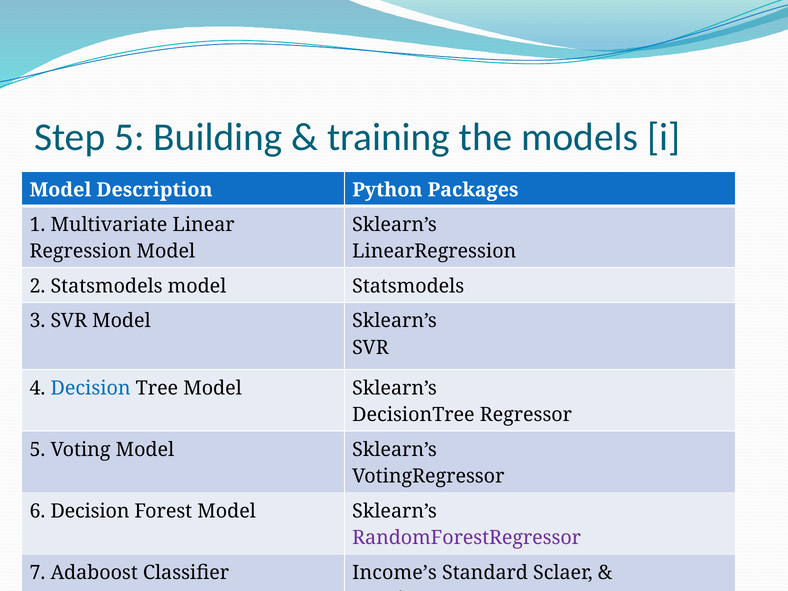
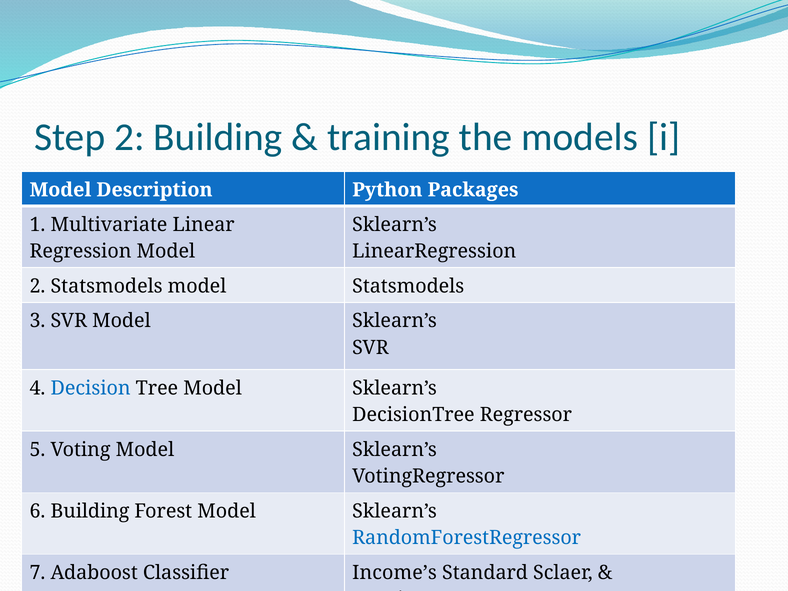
Step 5: 5 -> 2
6 Decision: Decision -> Building
RandomForestRegressor colour: purple -> blue
